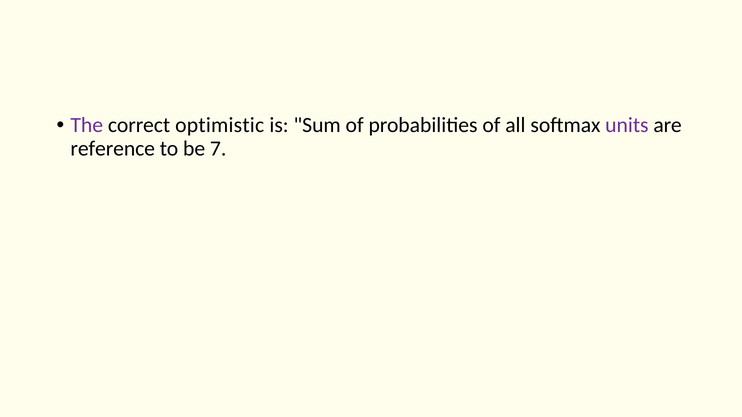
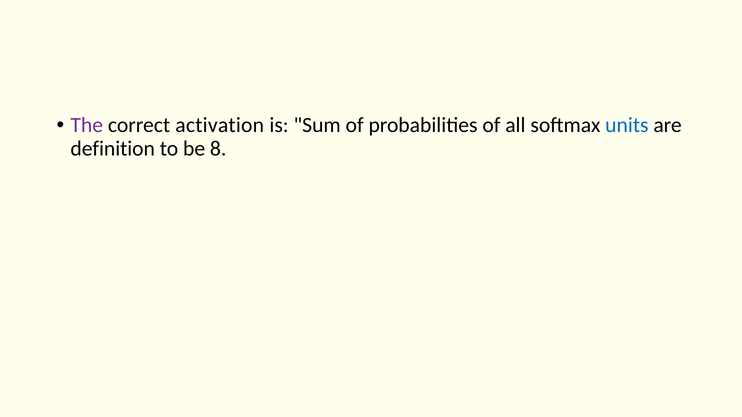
optimistic: optimistic -> activation
units colour: purple -> blue
reference: reference -> definition
7: 7 -> 8
